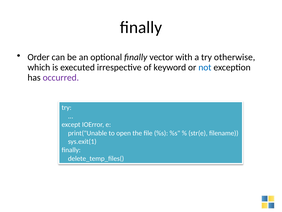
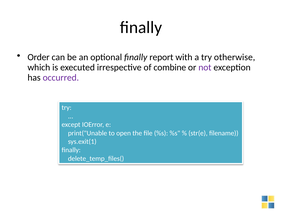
vector: vector -> report
keyword: keyword -> combine
not colour: blue -> purple
